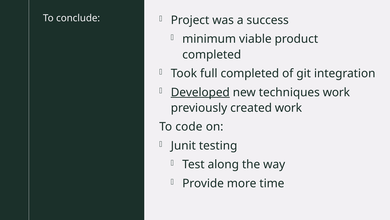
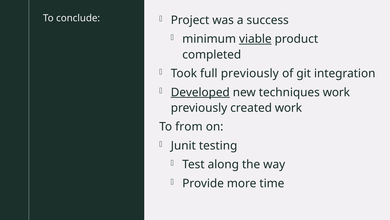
viable underline: none -> present
full completed: completed -> previously
code: code -> from
